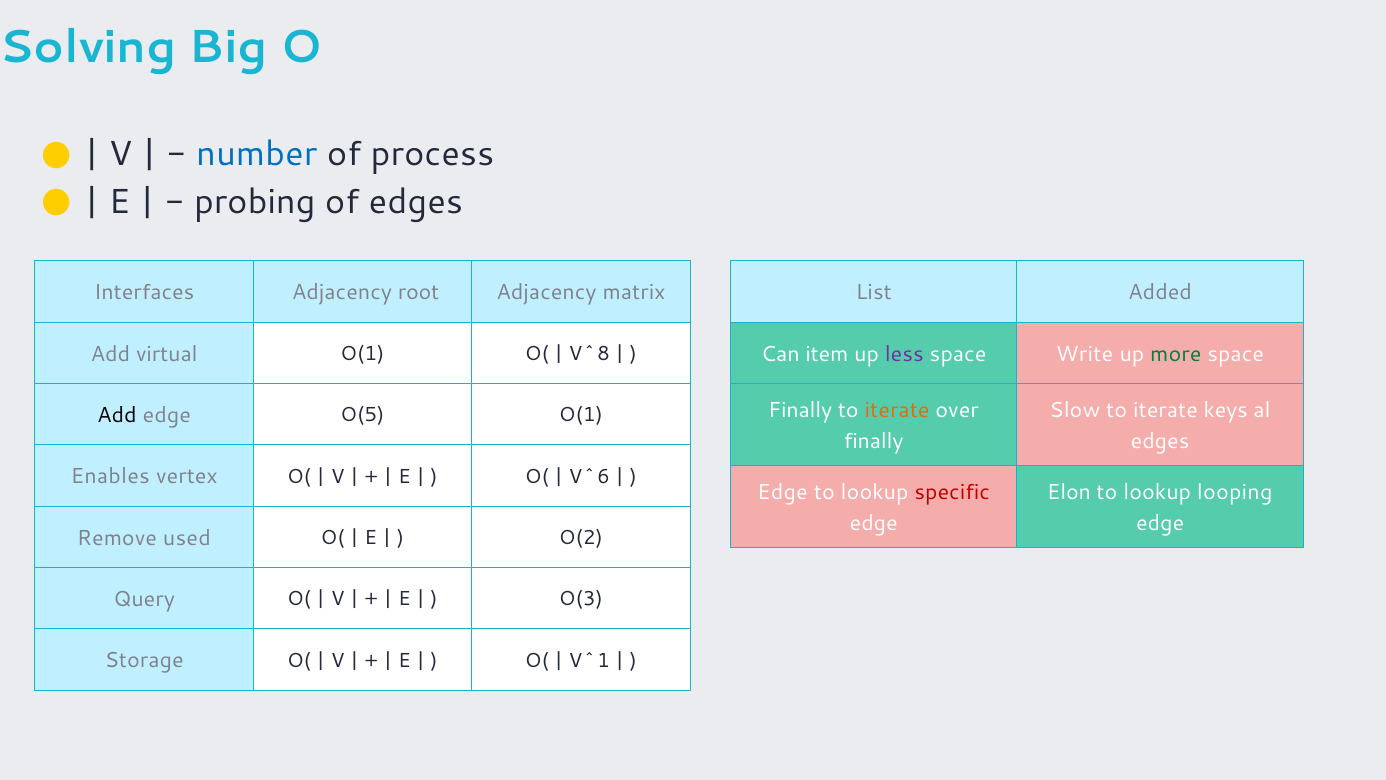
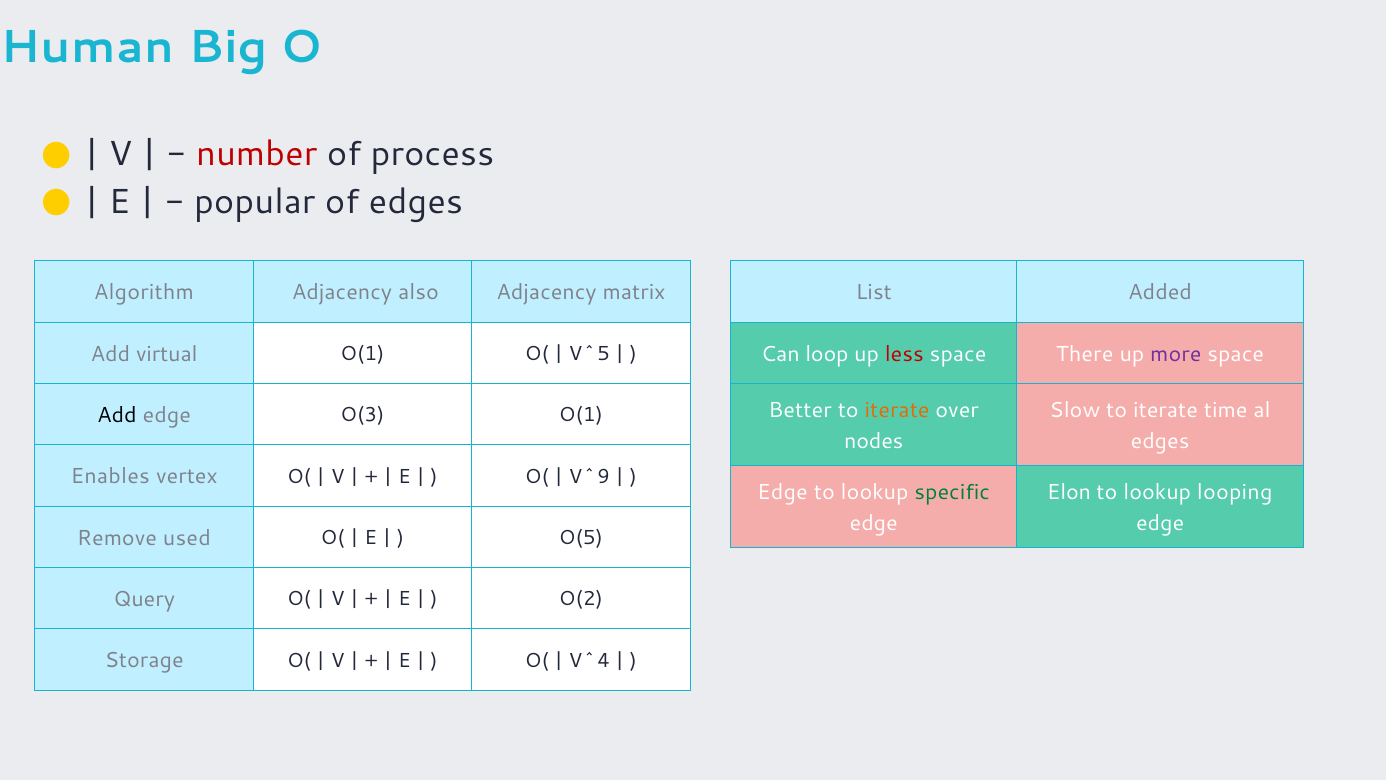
Solving: Solving -> Human
number colour: blue -> red
probing: probing -> popular
Interfaces: Interfaces -> Algorithm
root: root -> also
V^8: V^8 -> V^5
item: item -> loop
less colour: purple -> red
Write: Write -> There
more colour: green -> purple
Finally at (800, 410): Finally -> Better
keys: keys -> time
O(5: O(5 -> O(3
finally at (874, 441): finally -> nodes
V^6: V^6 -> V^9
specific colour: red -> green
O(2: O(2 -> O(5
O(3: O(3 -> O(2
V^1: V^1 -> V^4
